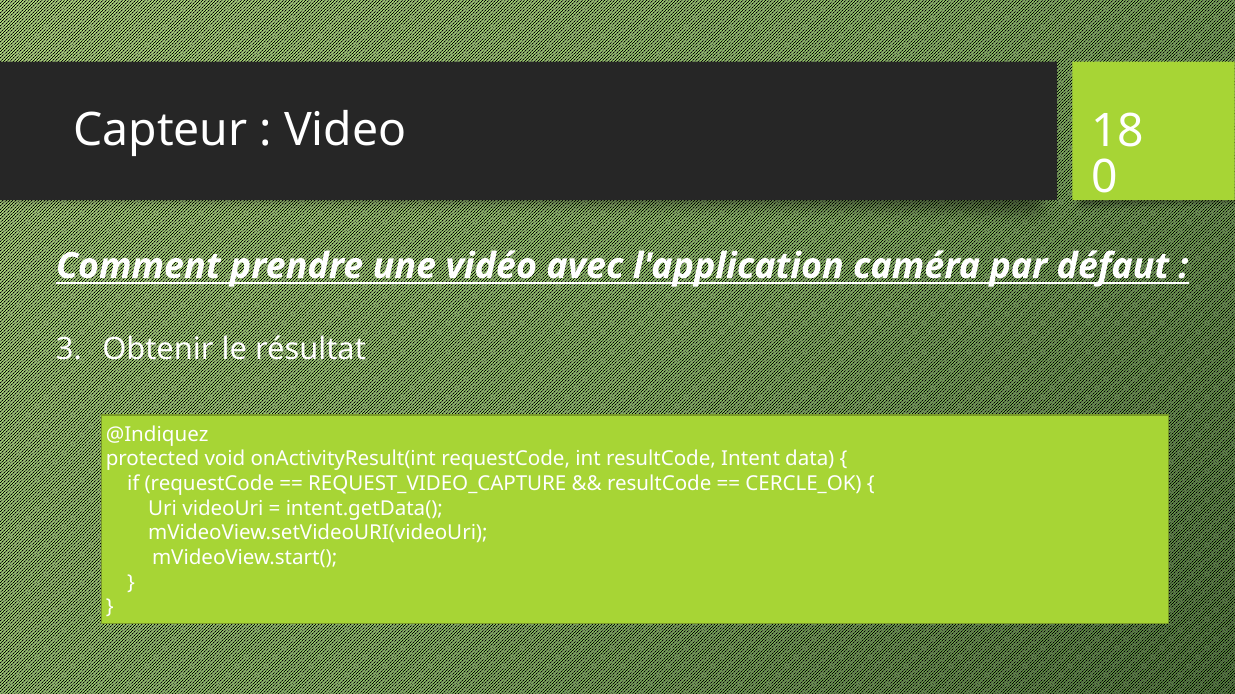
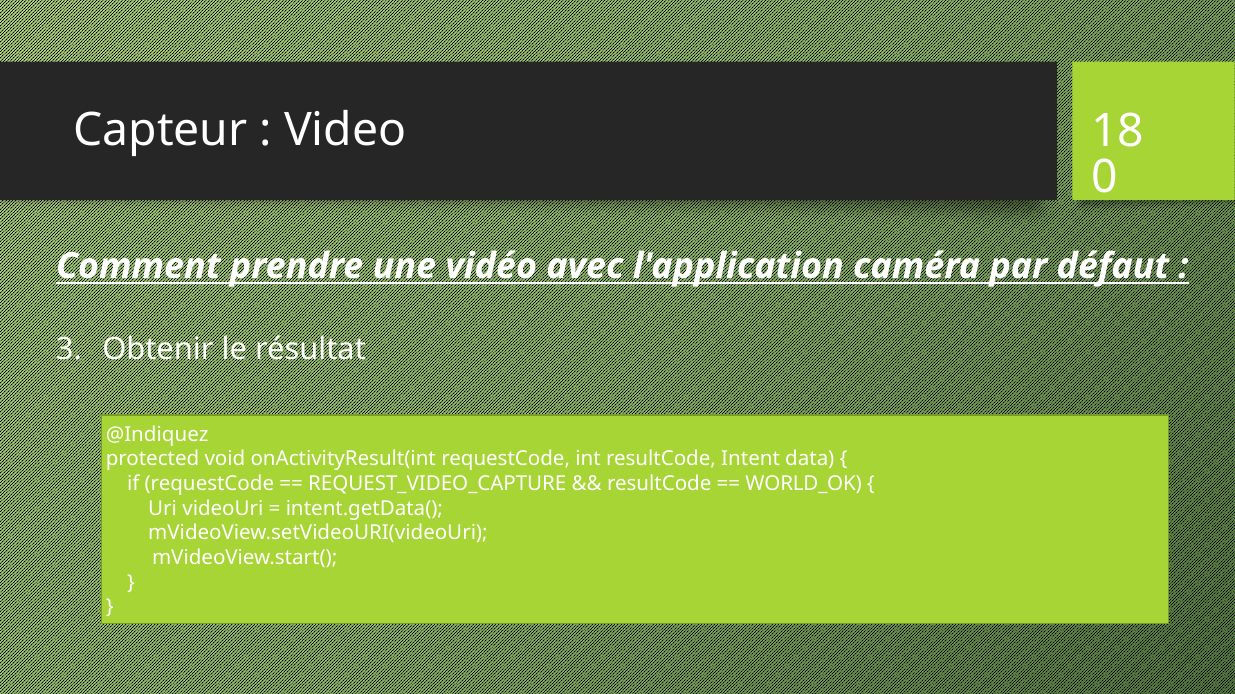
CERCLE_OK: CERCLE_OK -> WORLD_OK
